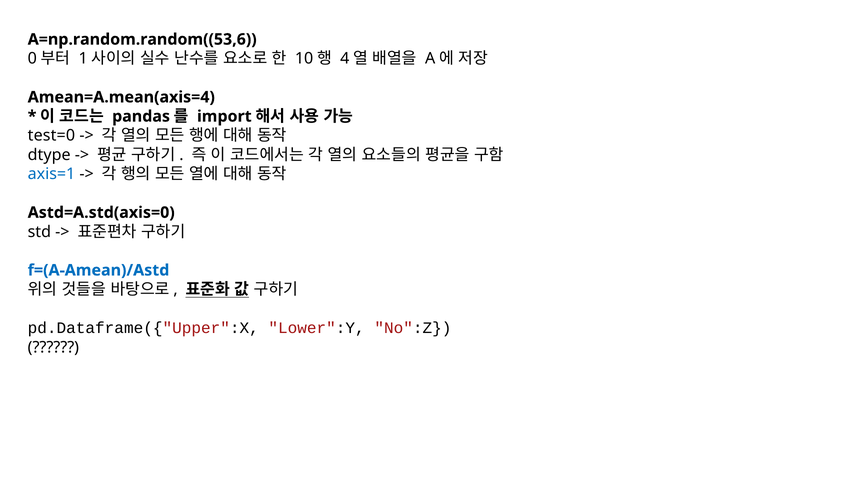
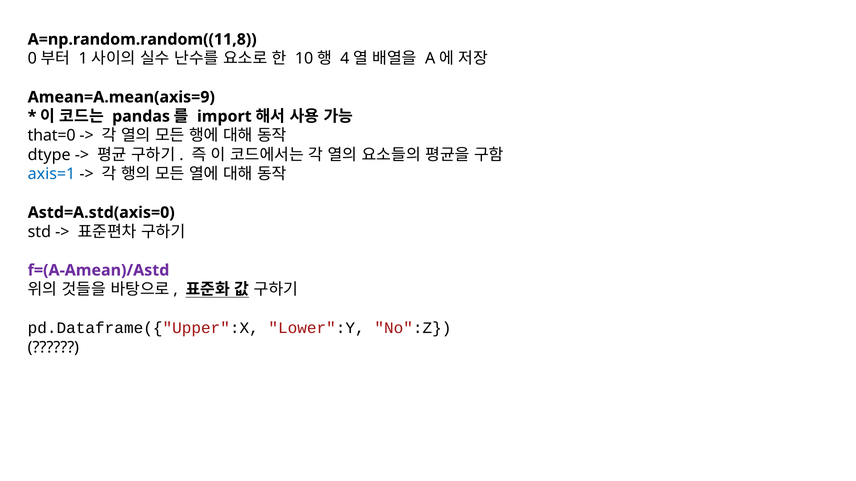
A=np.random.random((53,6: A=np.random.random((53,6 -> A=np.random.random((11,8
Amean=A.mean(axis=4: Amean=A.mean(axis=4 -> Amean=A.mean(axis=9
test=0: test=0 -> that=0
f=(A-Amean)/Astd colour: blue -> purple
